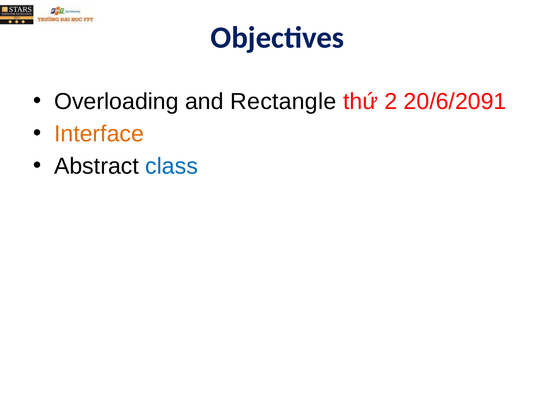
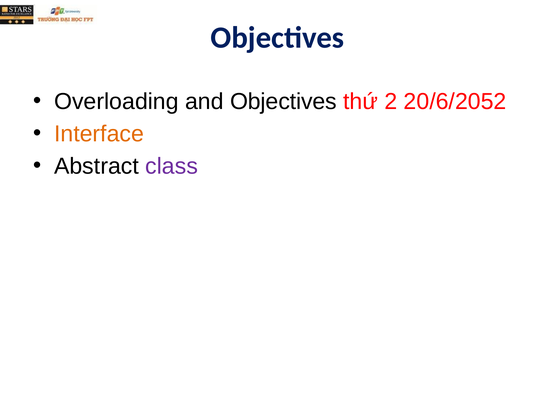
and Rectangle: Rectangle -> Objectives
20/6/2091: 20/6/2091 -> 20/6/2052
class colour: blue -> purple
